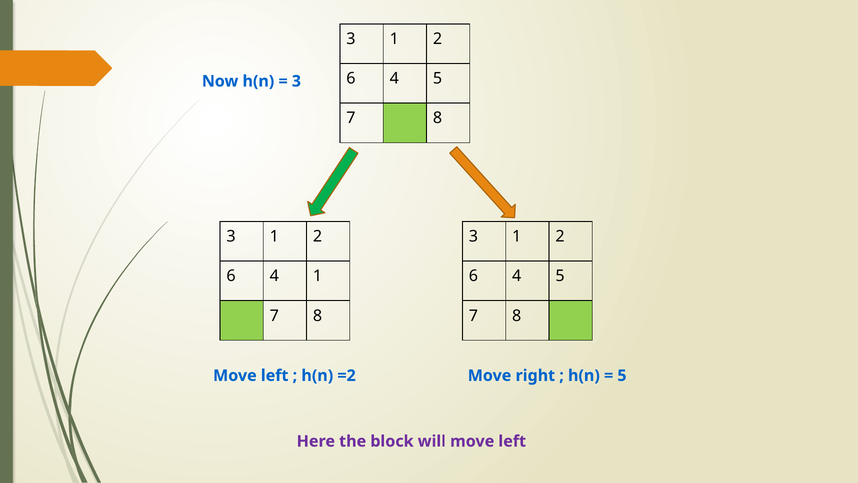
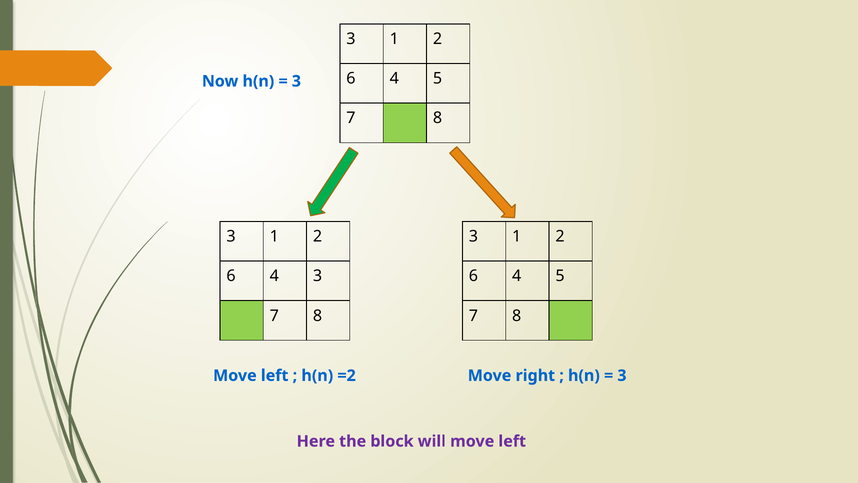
4 1: 1 -> 3
5 at (622, 375): 5 -> 3
